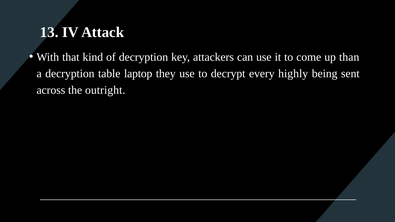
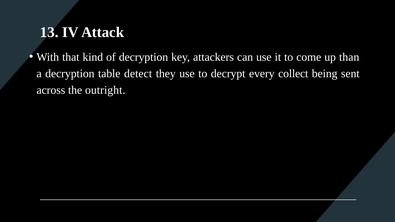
laptop: laptop -> detect
highly: highly -> collect
